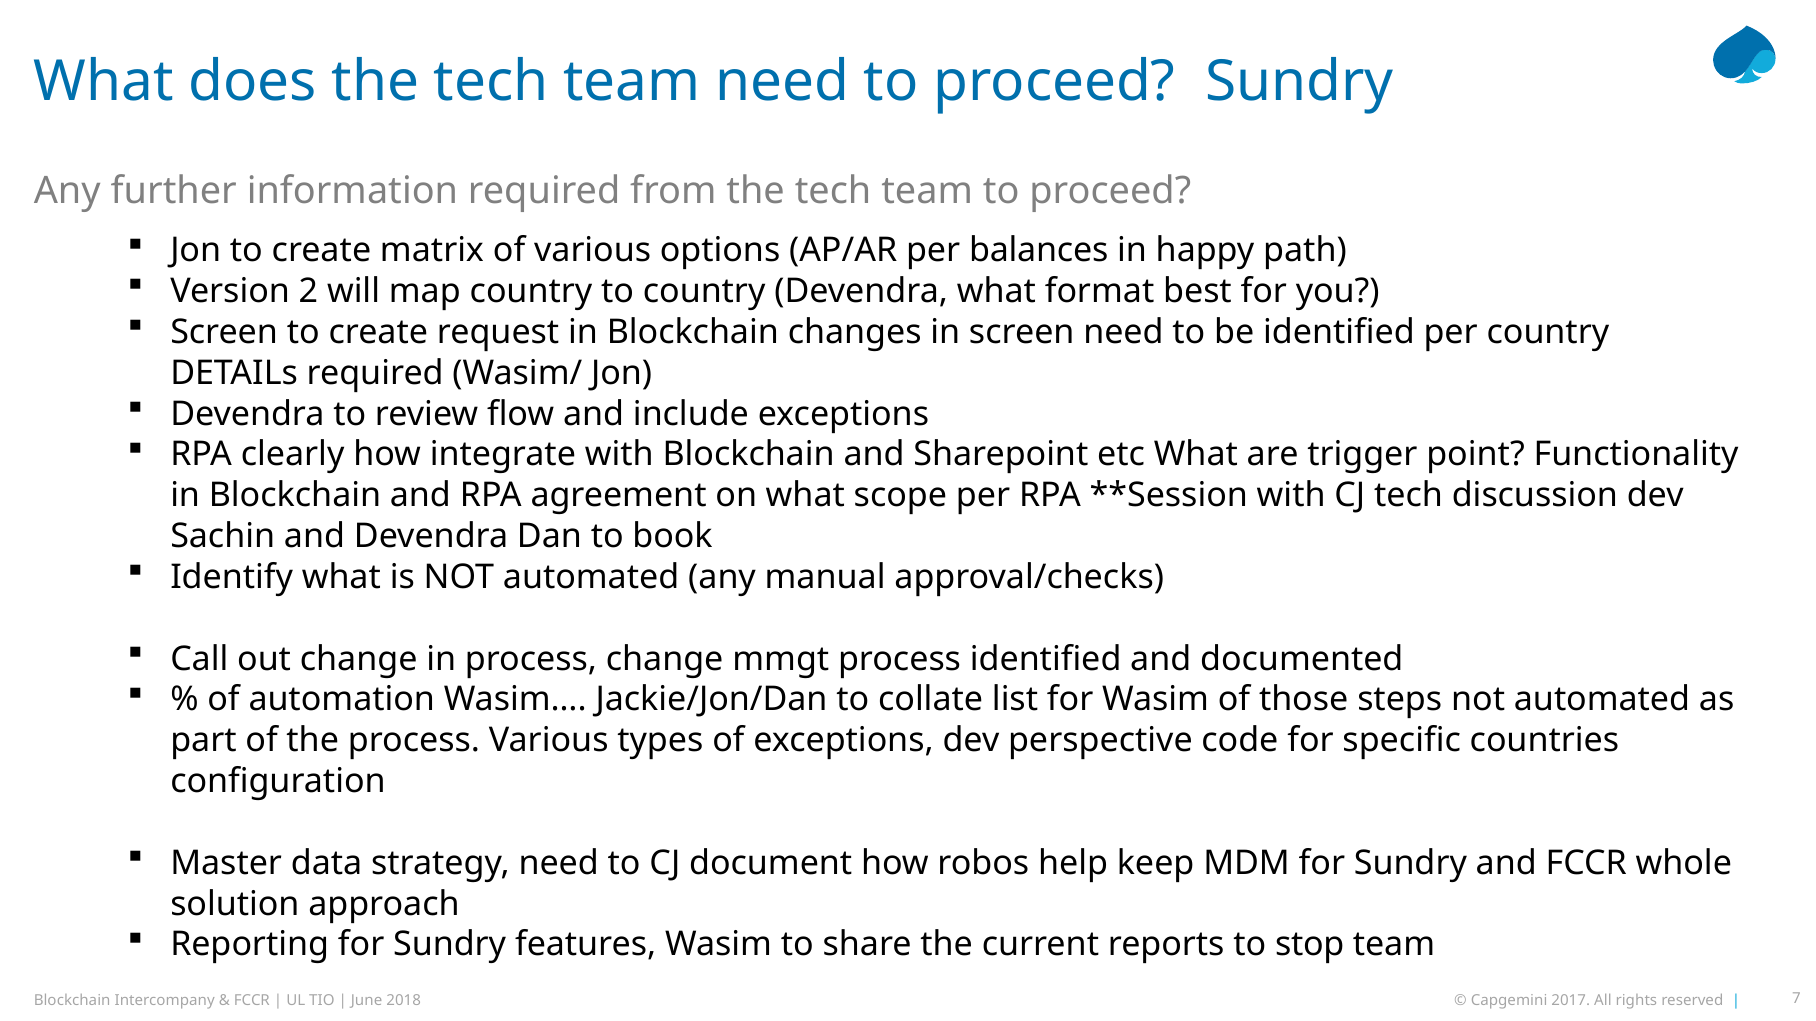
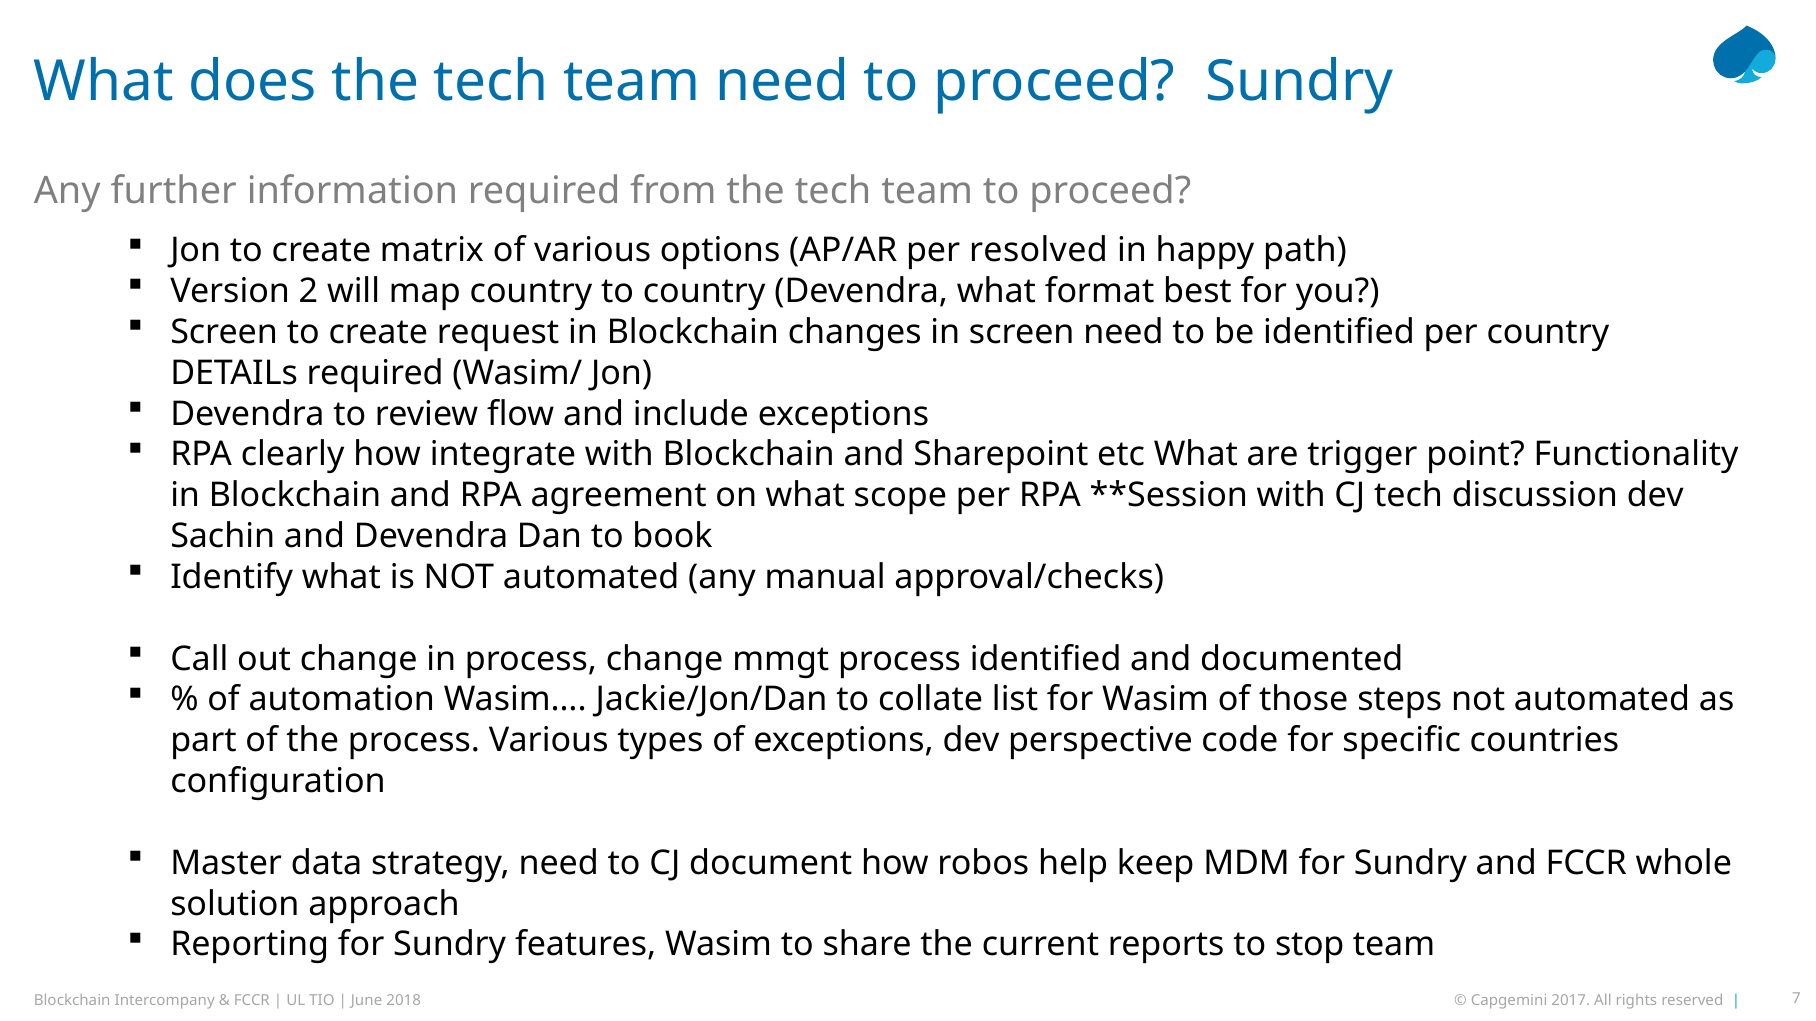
balances: balances -> resolved
